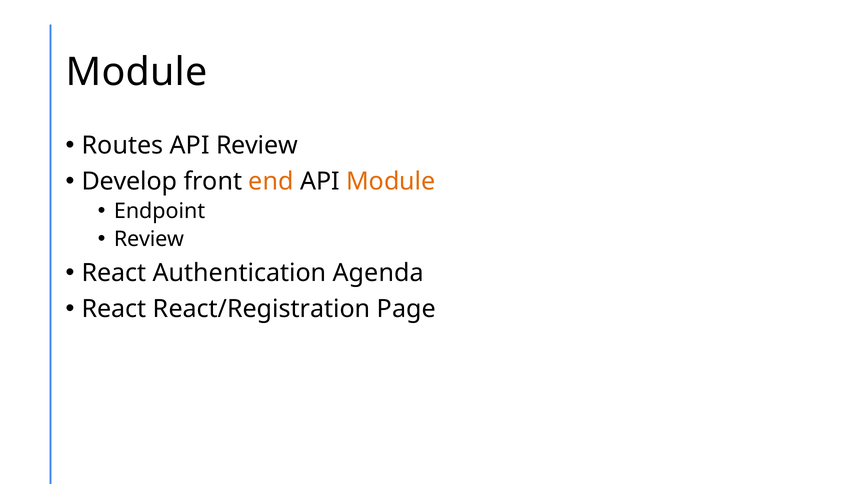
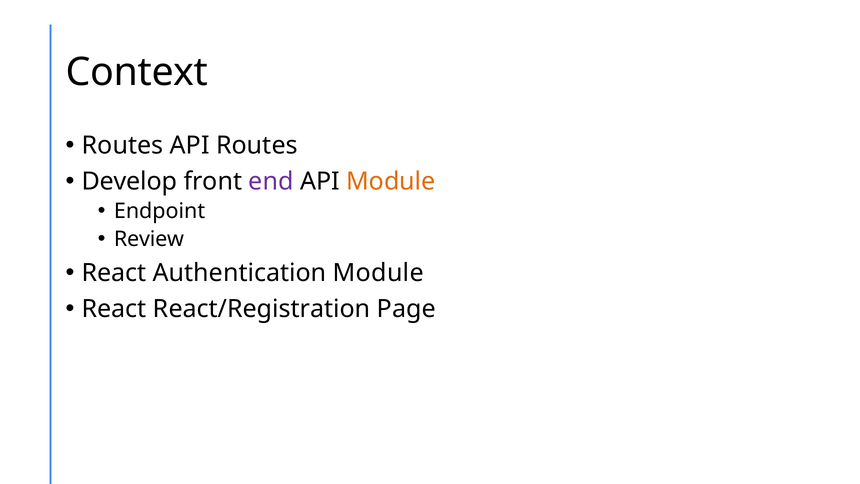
Module at (137, 72): Module -> Context
API Review: Review -> Routes
end colour: orange -> purple
Authentication Agenda: Agenda -> Module
